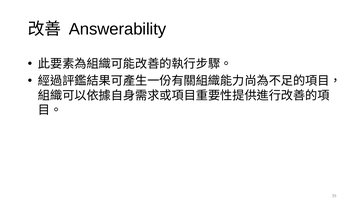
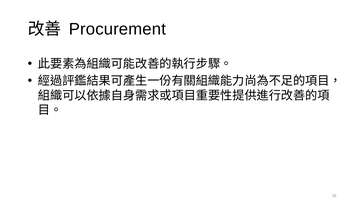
Answerability: Answerability -> Procurement
